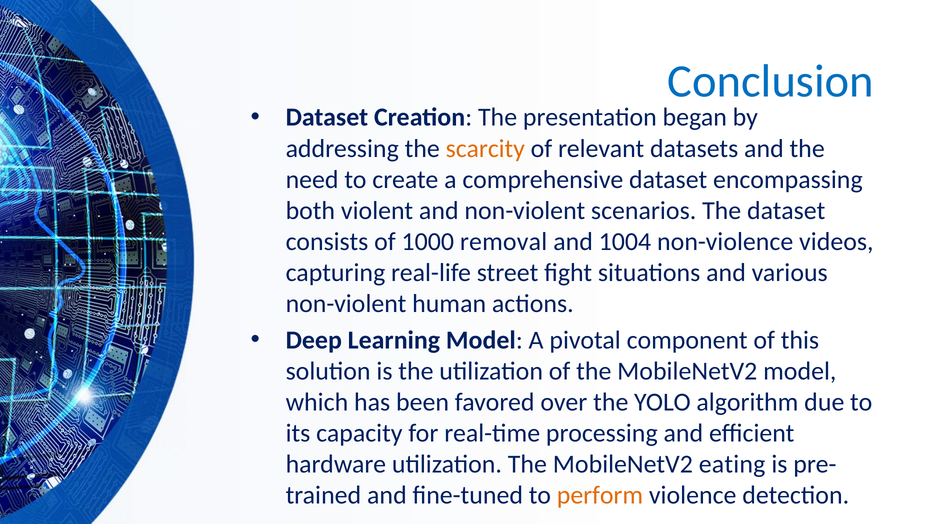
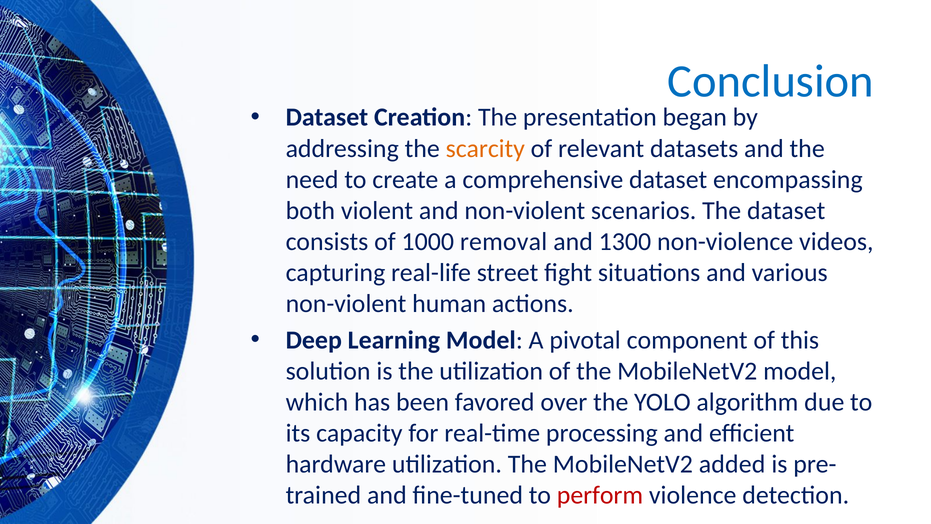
1004: 1004 -> 1300
eating: eating -> added
perform colour: orange -> red
